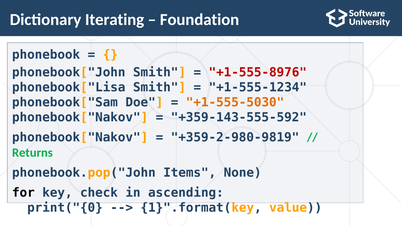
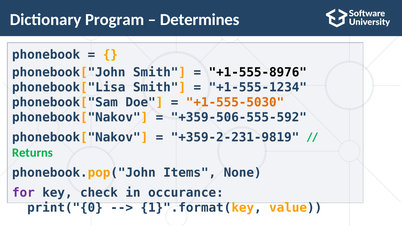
Iterating: Iterating -> Program
Foundation: Foundation -> Determines
+1-555-8976 colour: red -> black
+359-143-555-592: +359-143-555-592 -> +359-506-555-592
+359-2-980-9819: +359-2-980-9819 -> +359-2-231-9819
for colour: black -> purple
ascending: ascending -> occurance
